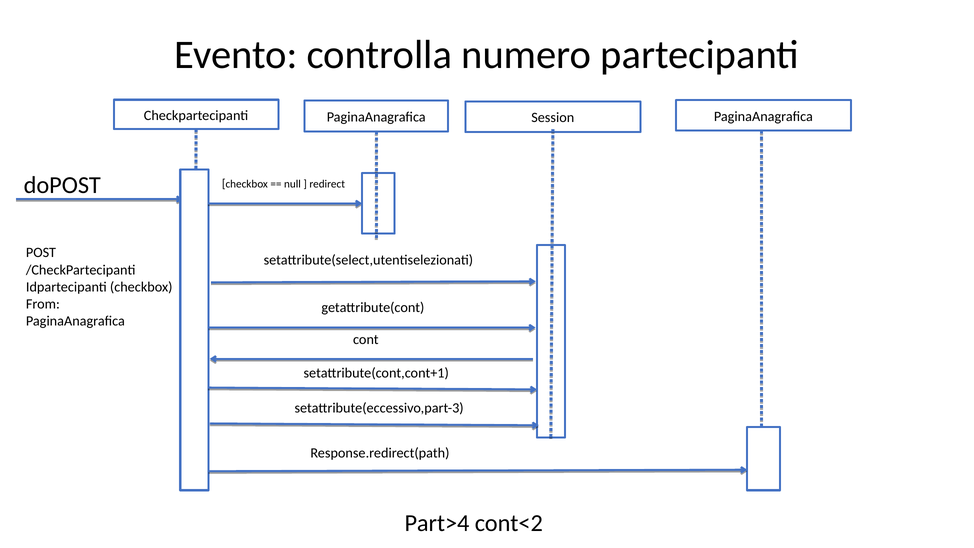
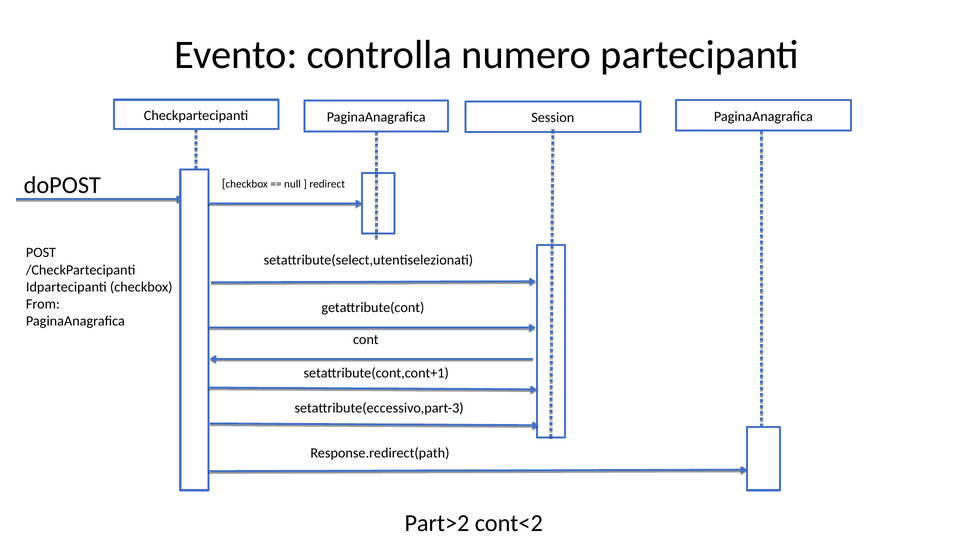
Part>4: Part>4 -> Part>2
